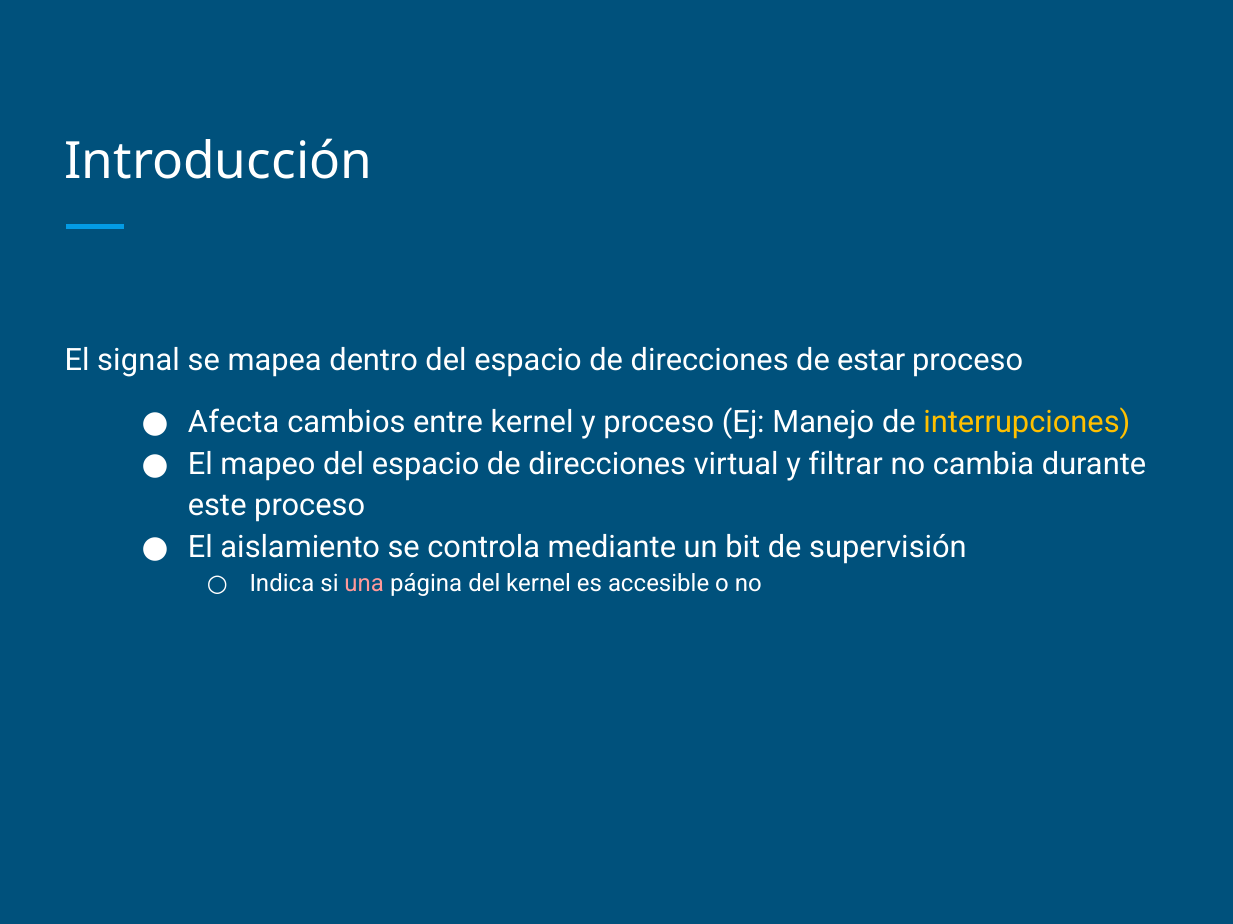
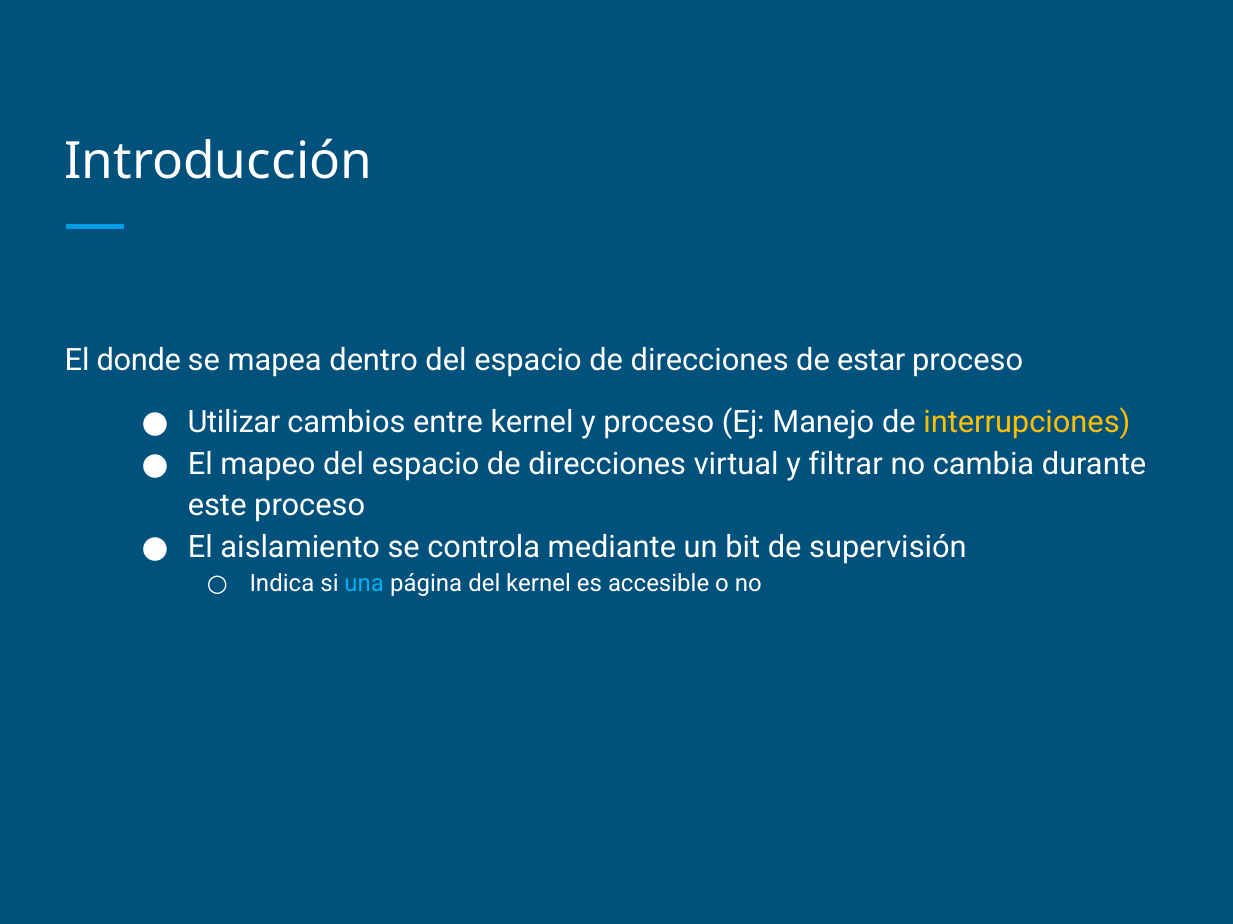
signal: signal -> donde
Afecta: Afecta -> Utilizar
una colour: pink -> light blue
